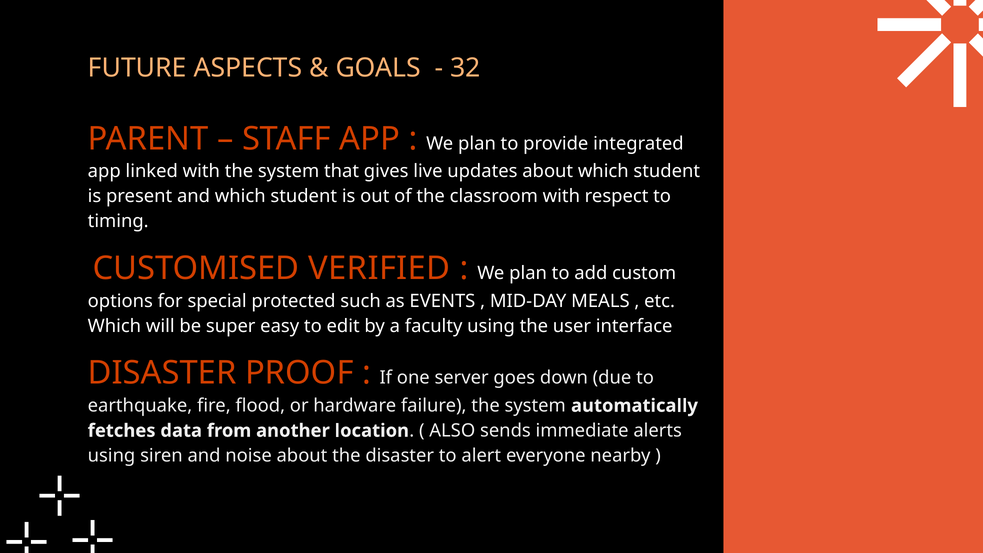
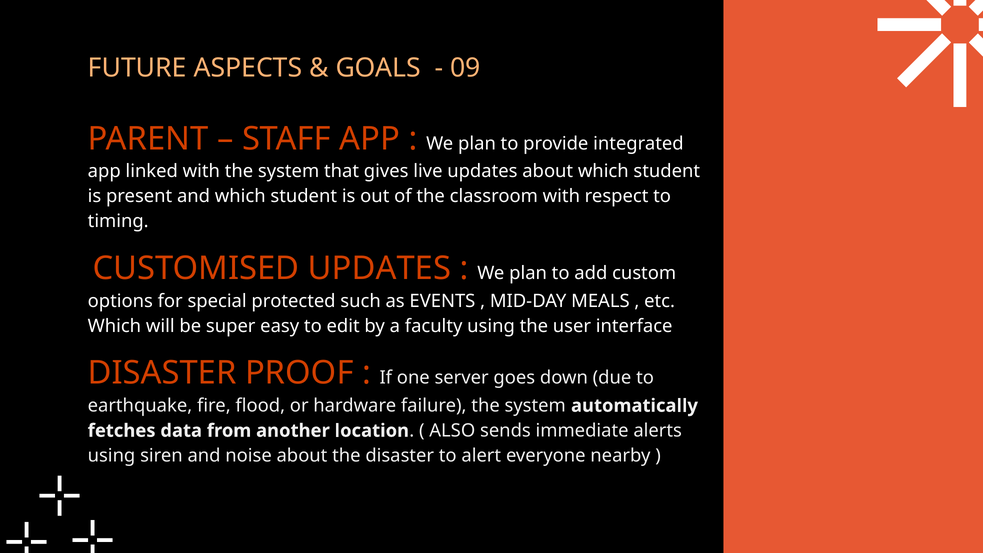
32: 32 -> 09
CUSTOMISED VERIFIED: VERIFIED -> UPDATES
